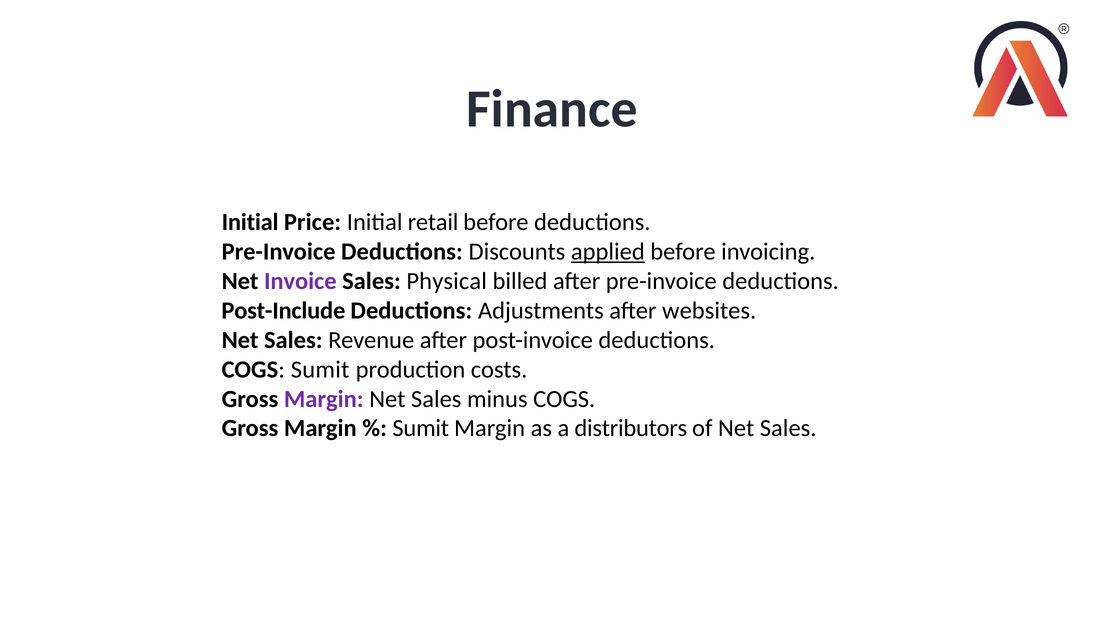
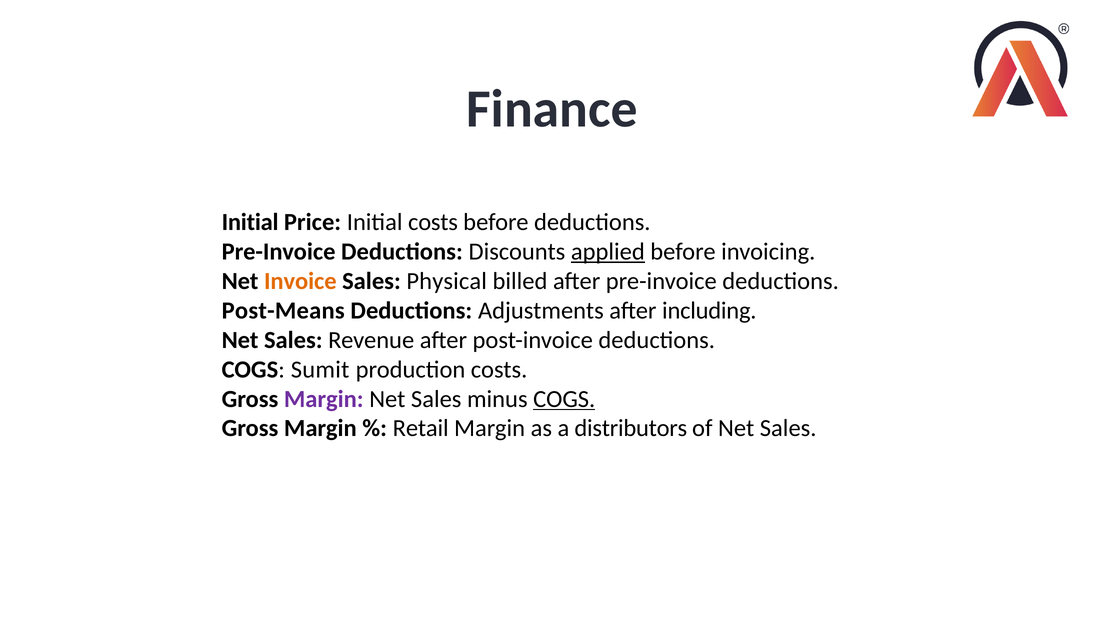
Initial retail: retail -> costs
Invoice colour: purple -> orange
Post-Include: Post-Include -> Post-Means
websites: websites -> including
COGS at (564, 399) underline: none -> present
Sumit at (421, 428): Sumit -> Retail
